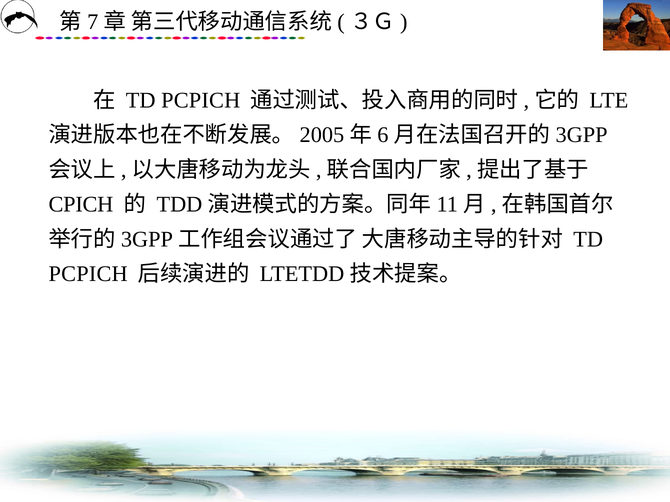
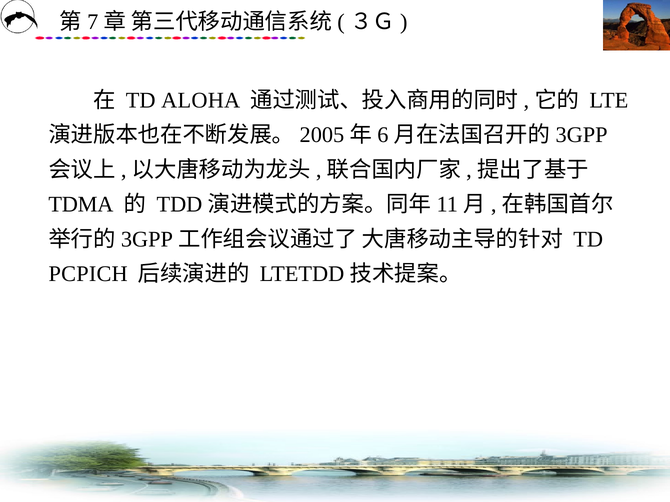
PCPICH at (201, 100): PCPICH -> ALOHA
CPICH: CPICH -> TDMA
